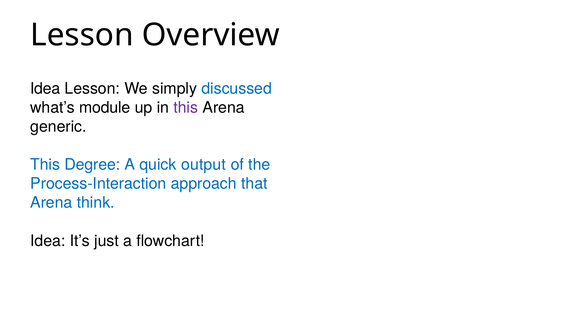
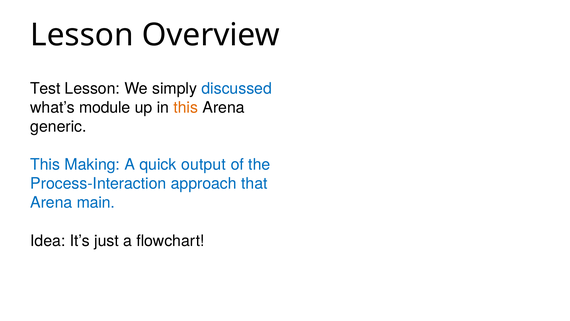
Idea at (45, 88): Idea -> Test
this at (186, 107) colour: purple -> orange
Degree: Degree -> Making
think: think -> main
